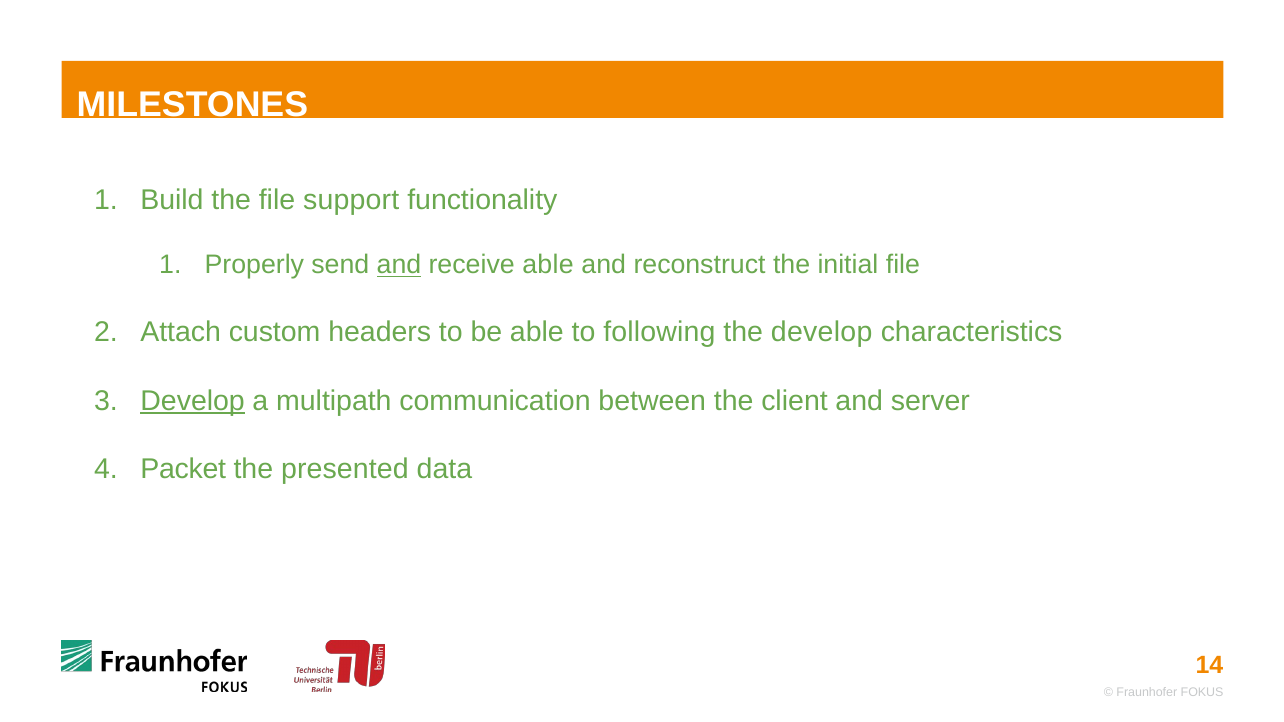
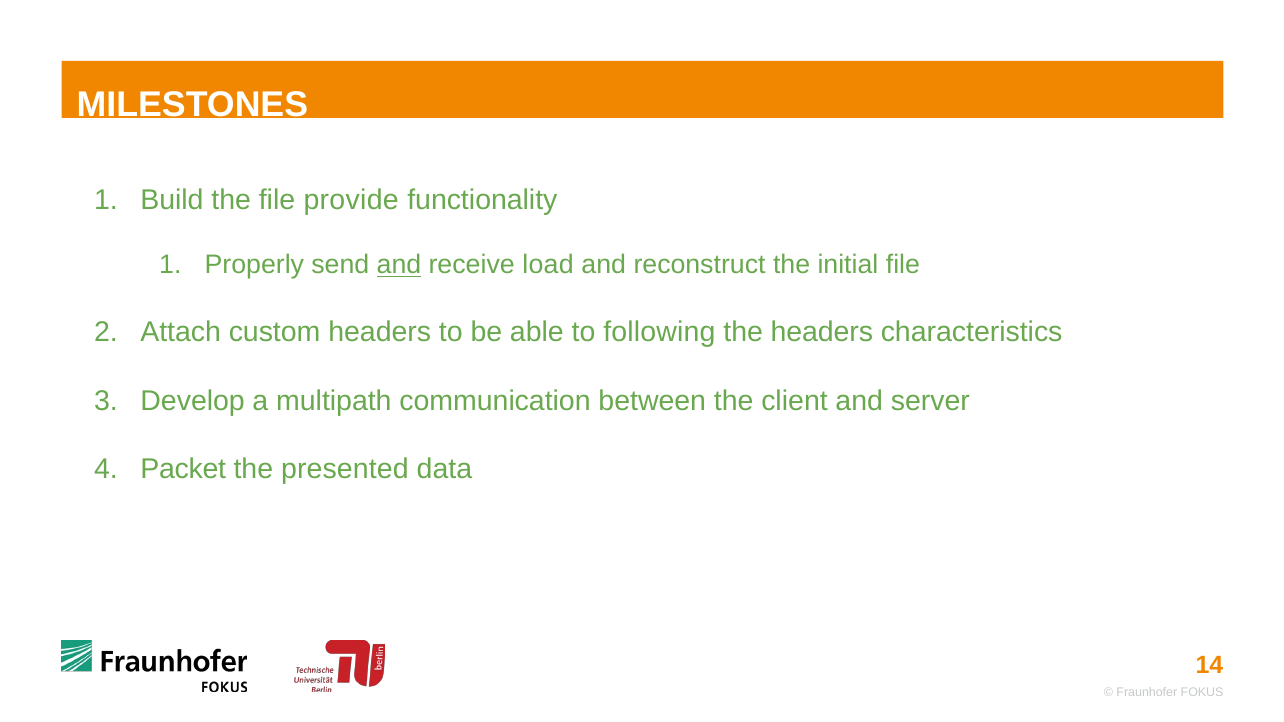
support: support -> provide
receive able: able -> load
the develop: develop -> headers
Develop at (193, 401) underline: present -> none
